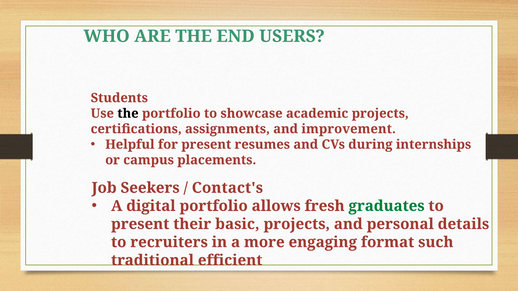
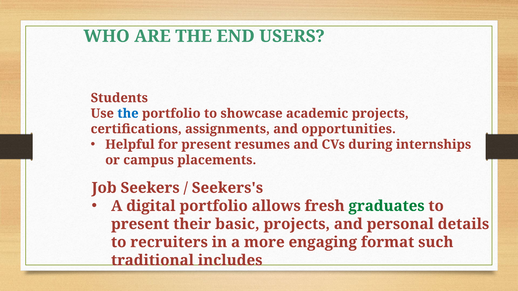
the at (128, 114) colour: black -> blue
improvement: improvement -> opportunities
Contact's: Contact's -> Seekers's
efficient: efficient -> includes
